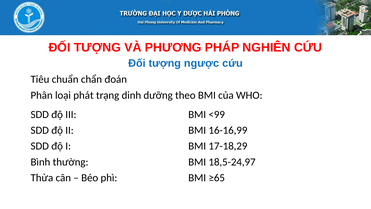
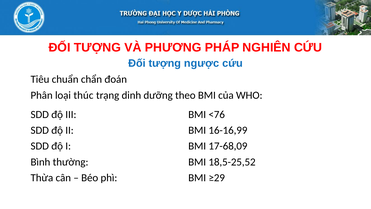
phát: phát -> thúc
<99: <99 -> <76
17-18,29: 17-18,29 -> 17-68,09
18,5-24,97: 18,5-24,97 -> 18,5-25,52
≥65: ≥65 -> ≥29
